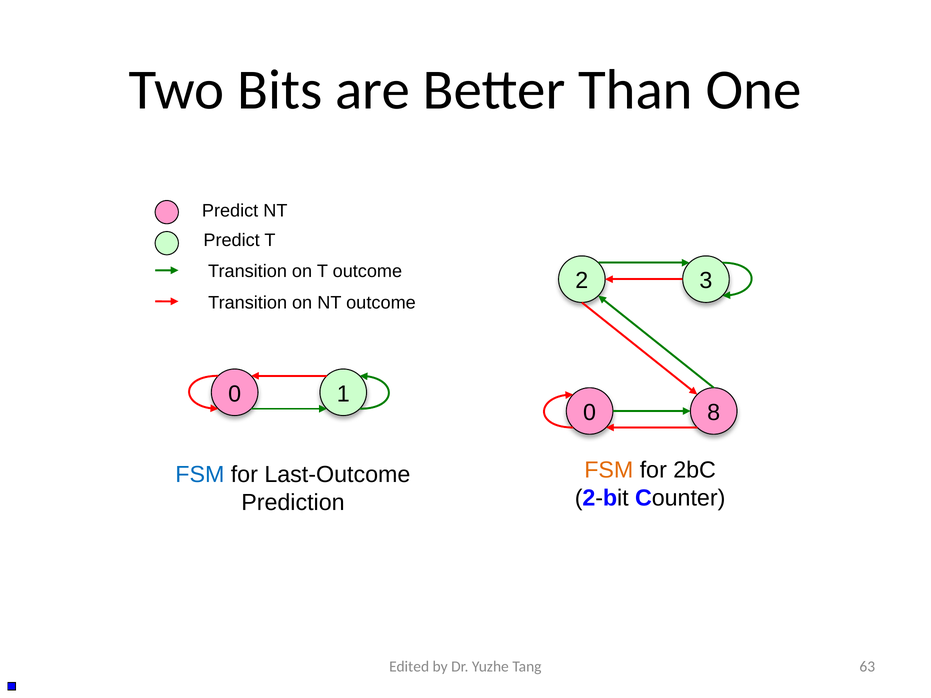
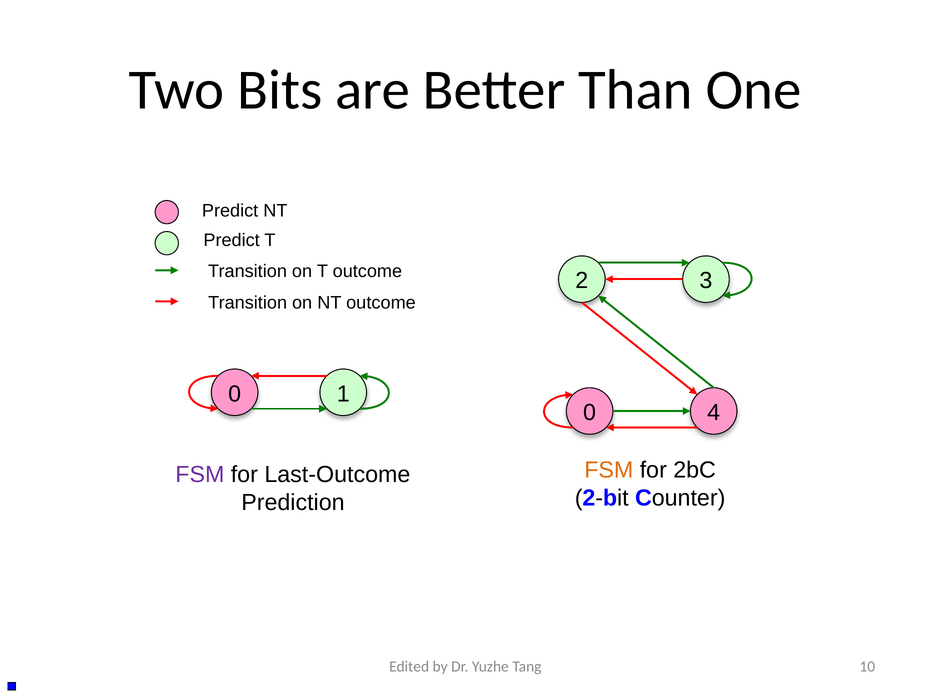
8: 8 -> 4
FSM at (200, 475) colour: blue -> purple
63: 63 -> 10
